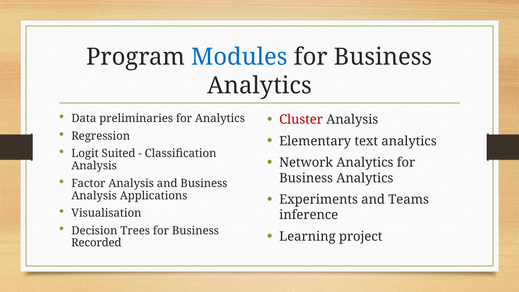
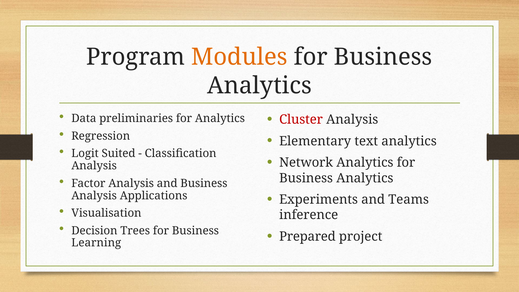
Modules colour: blue -> orange
Learning: Learning -> Prepared
Recorded: Recorded -> Learning
